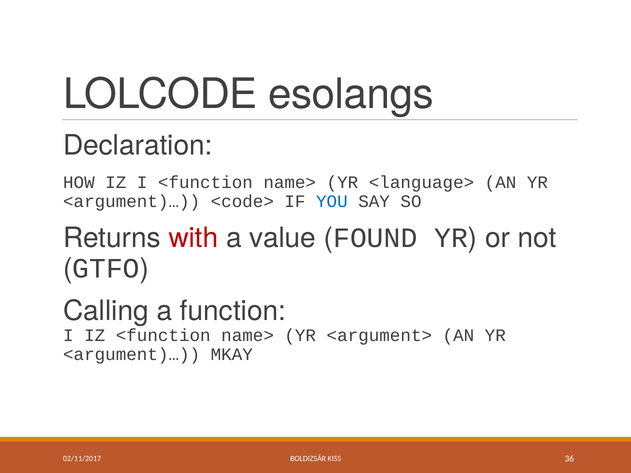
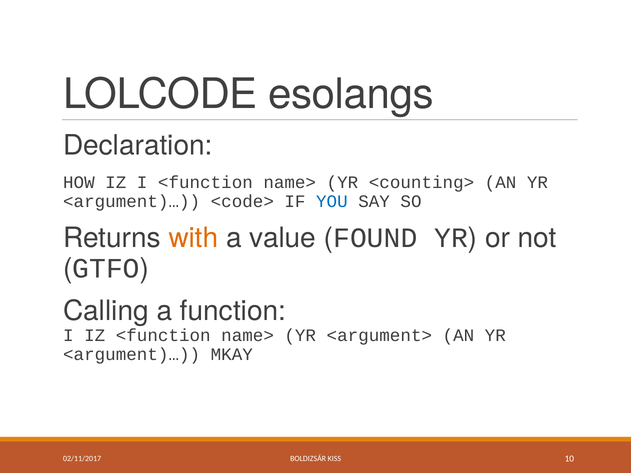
<language>: <language> -> <counting>
with colour: red -> orange
36: 36 -> 10
